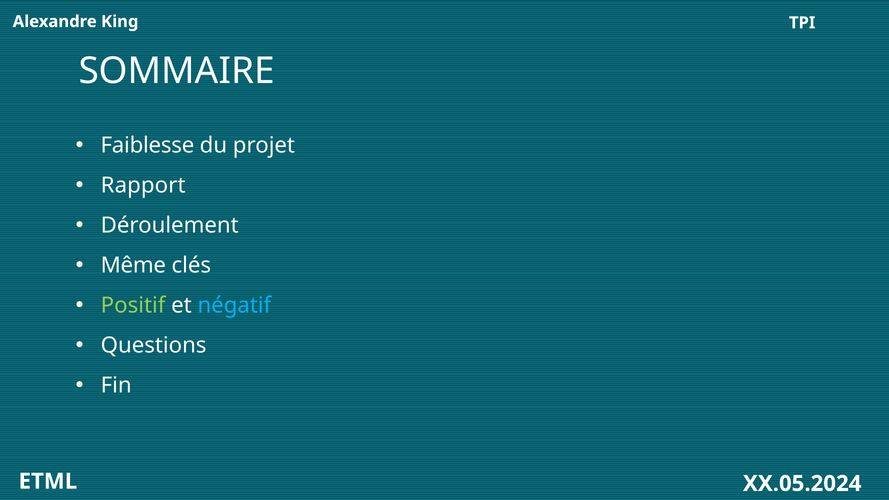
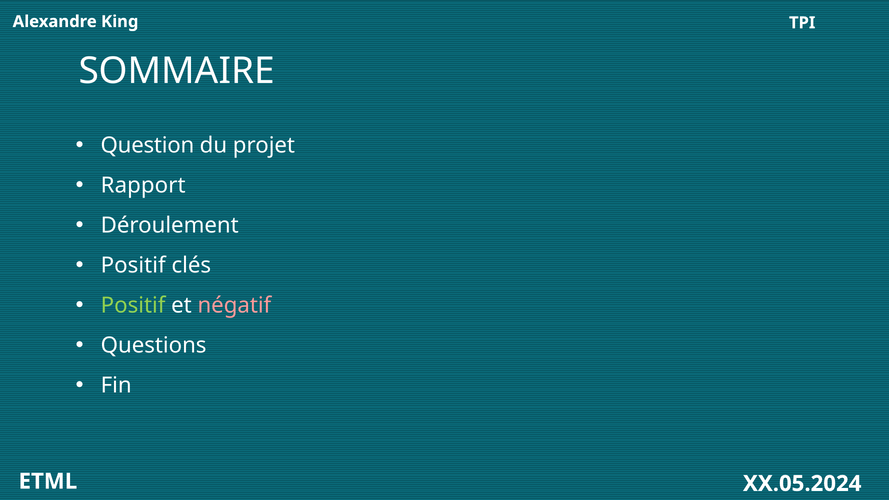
Faiblesse: Faiblesse -> Question
Même at (133, 266): Même -> Positif
négatif colour: light blue -> pink
